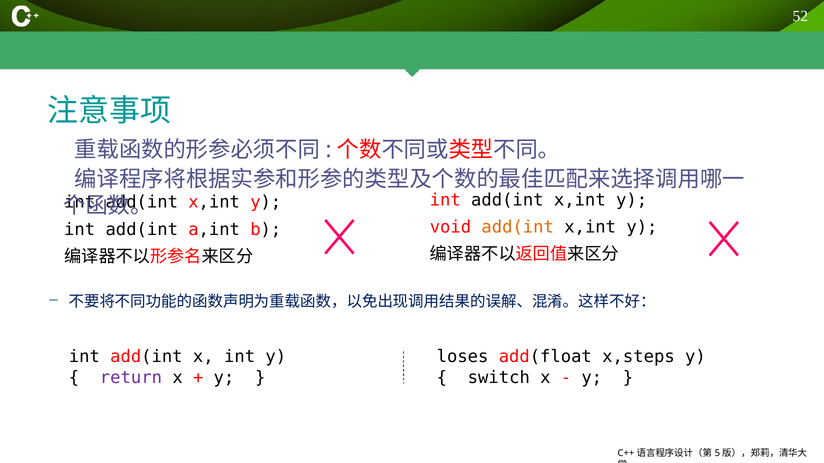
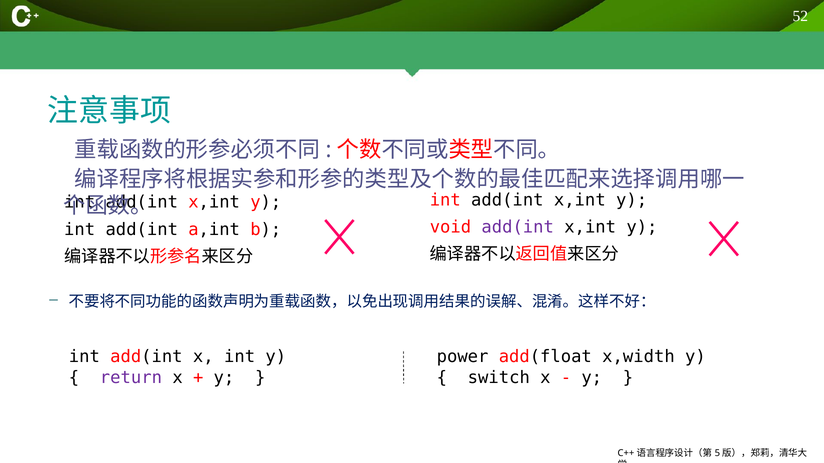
add(int at (518, 227) colour: orange -> purple
loses: loses -> power
x,steps: x,steps -> x,width
